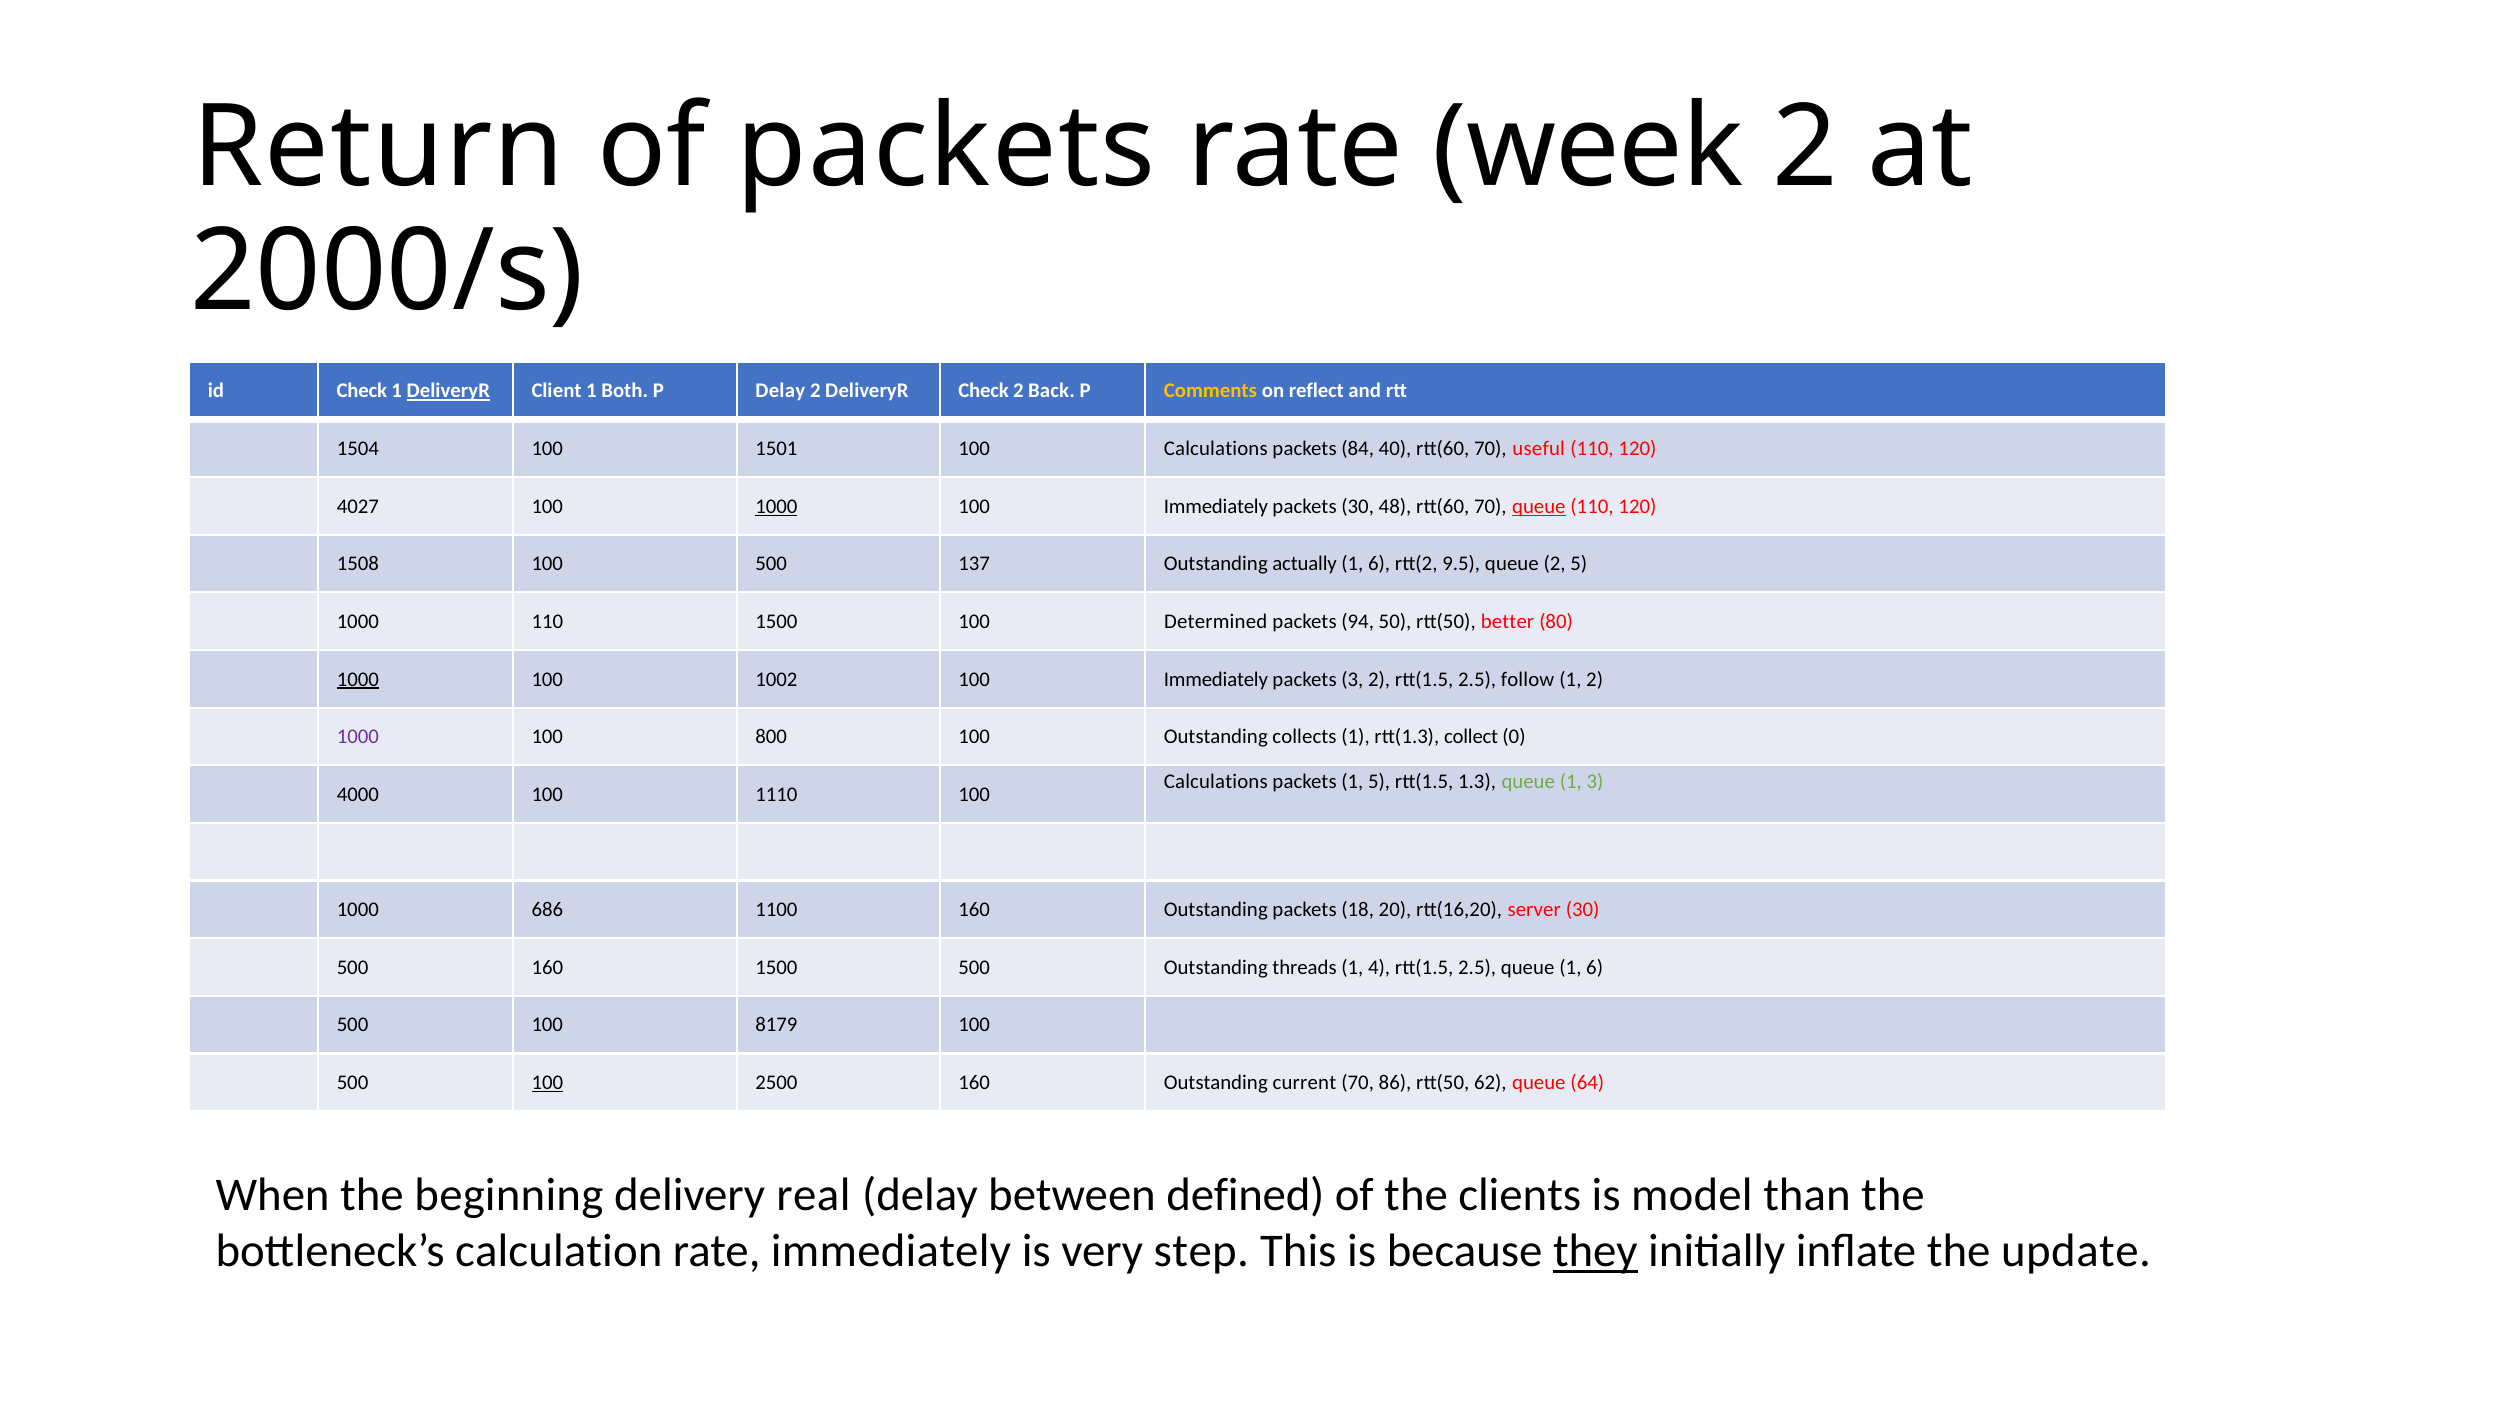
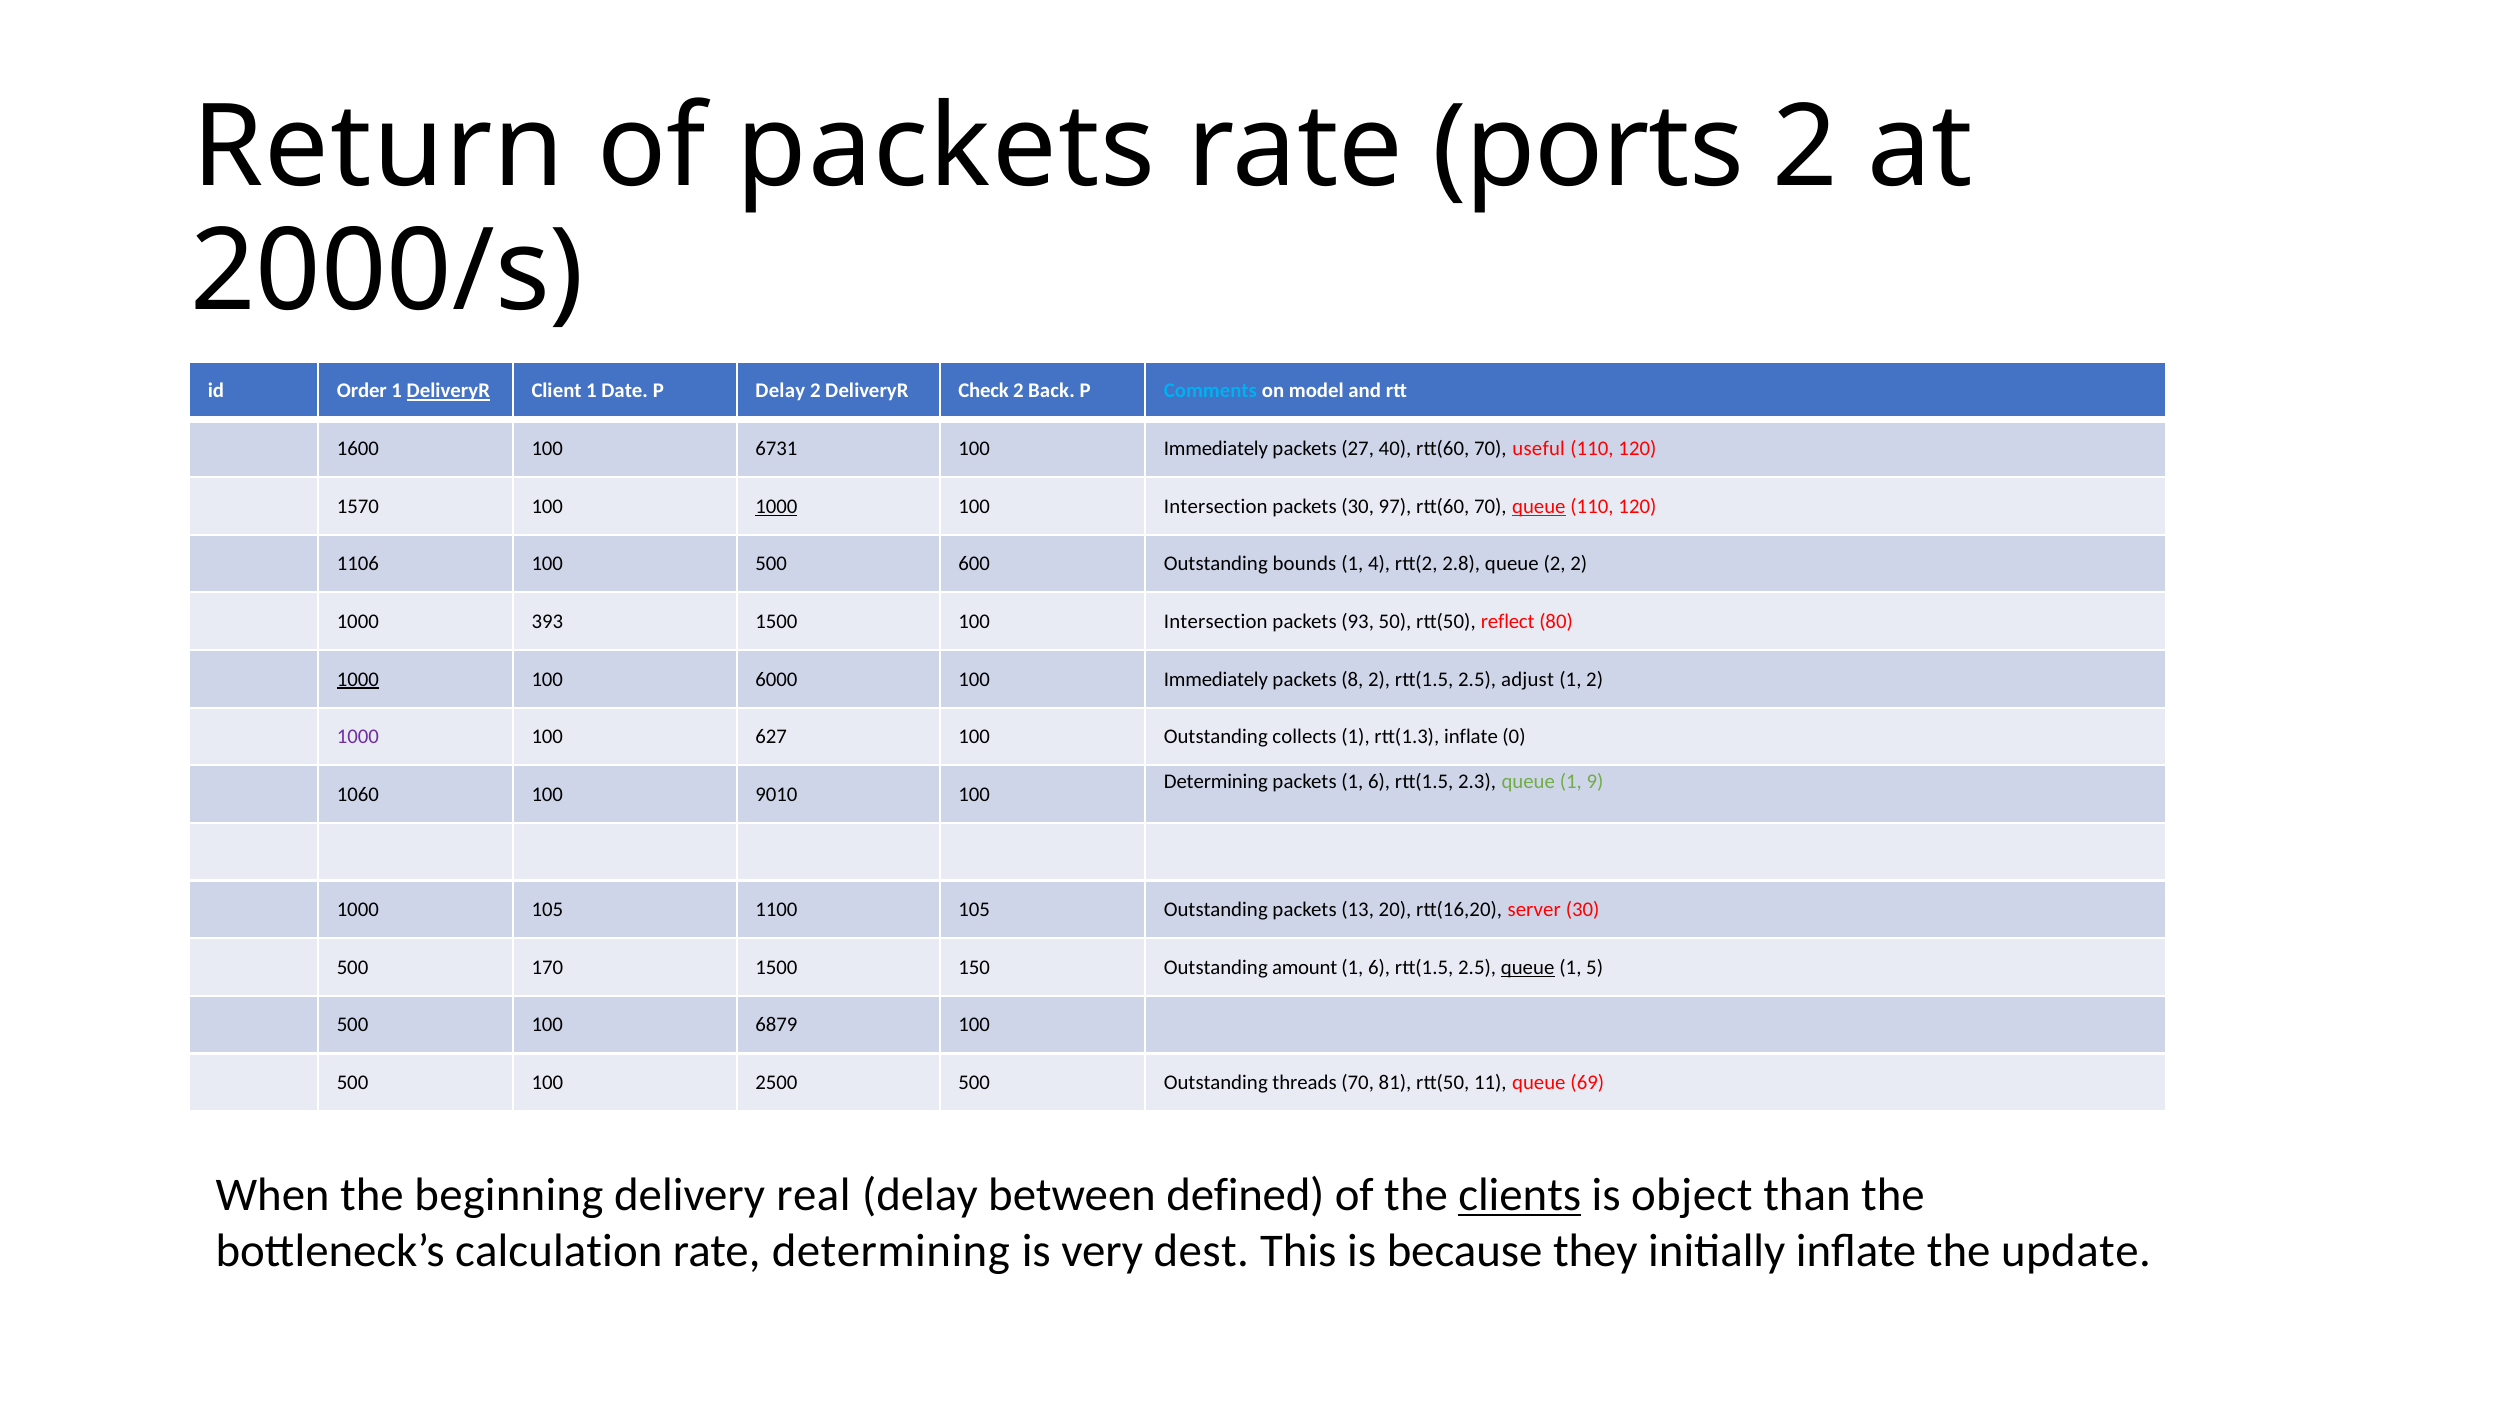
week: week -> ports
id Check: Check -> Order
Both: Both -> Date
Comments colour: yellow -> light blue
reflect: reflect -> model
1504: 1504 -> 1600
1501: 1501 -> 6731
Calculations at (1216, 448): Calculations -> Immediately
84: 84 -> 27
4027: 4027 -> 1570
Immediately at (1216, 506): Immediately -> Intersection
48: 48 -> 97
1508: 1508 -> 1106
137: 137 -> 600
actually: actually -> bounds
6 at (1379, 564): 6 -> 4
9.5: 9.5 -> 2.8
2 5: 5 -> 2
1000 110: 110 -> 393
1500 100 Determined: Determined -> Intersection
94: 94 -> 93
better: better -> reflect
1002: 1002 -> 6000
packets 3: 3 -> 8
follow: follow -> adjust
800: 800 -> 627
rtt(1.3 collect: collect -> inflate
Calculations at (1216, 781): Calculations -> Determining
packets 1 5: 5 -> 6
1.3: 1.3 -> 2.3
1 3: 3 -> 9
4000: 4000 -> 1060
1110: 1110 -> 9010
1000 686: 686 -> 105
1100 160: 160 -> 105
18: 18 -> 13
500 160: 160 -> 170
1500 500: 500 -> 150
threads: threads -> amount
4 at (1379, 967): 4 -> 6
queue at (1528, 967) underline: none -> present
6 at (1595, 967): 6 -> 5
8179: 8179 -> 6879
100 at (547, 1082) underline: present -> none
2500 160: 160 -> 500
current: current -> threads
86: 86 -> 81
62: 62 -> 11
64: 64 -> 69
clients underline: none -> present
model: model -> object
rate immediately: immediately -> determining
step: step -> dest
they underline: present -> none
